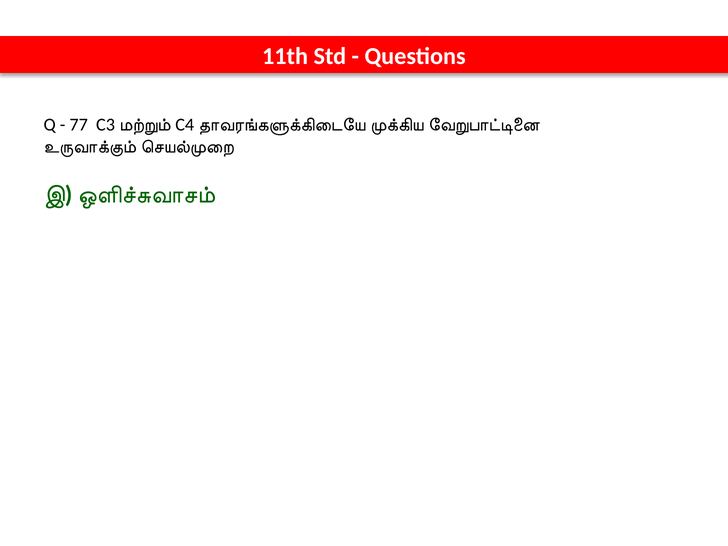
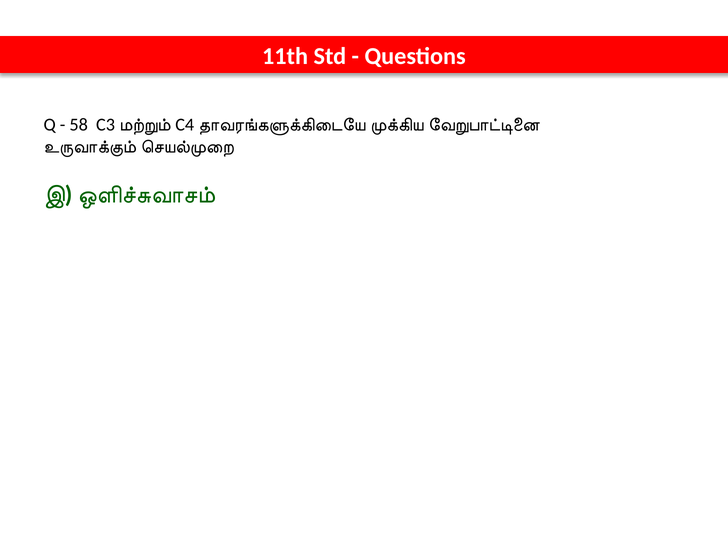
77: 77 -> 58
